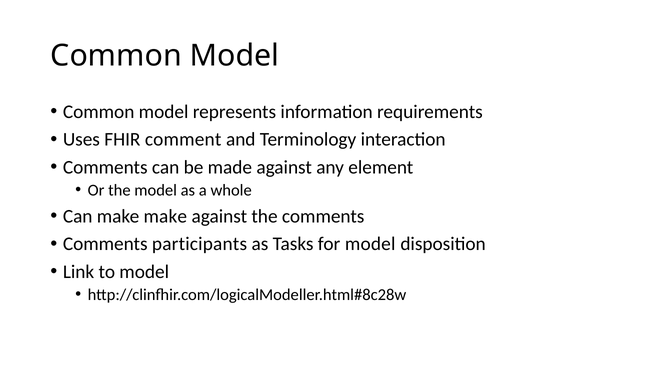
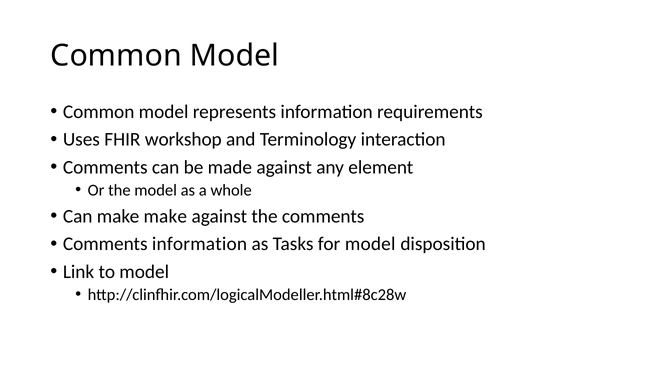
comment: comment -> workshop
Comments participants: participants -> information
